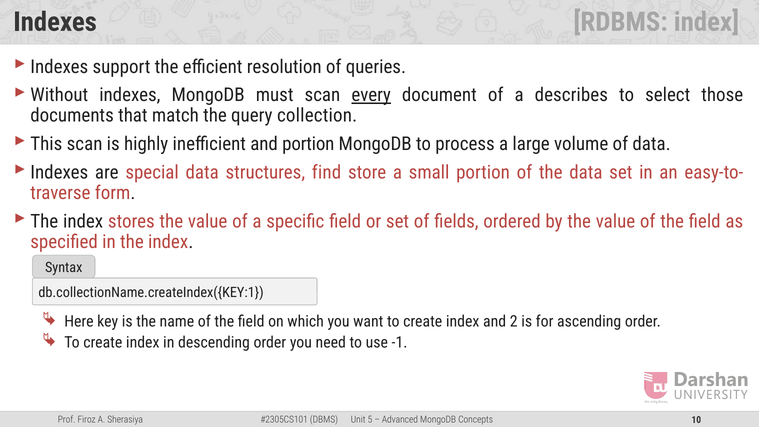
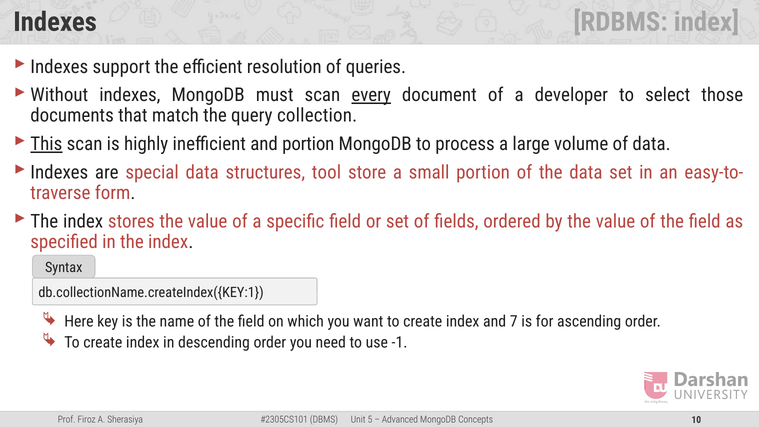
describes: describes -> developer
This underline: none -> present
find: find -> tool
2: 2 -> 7
